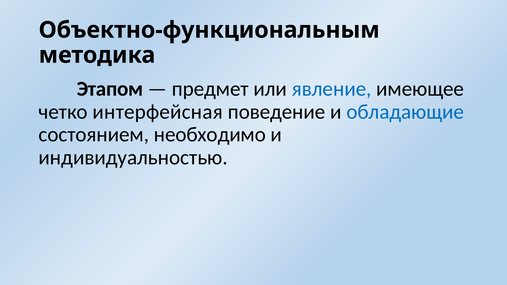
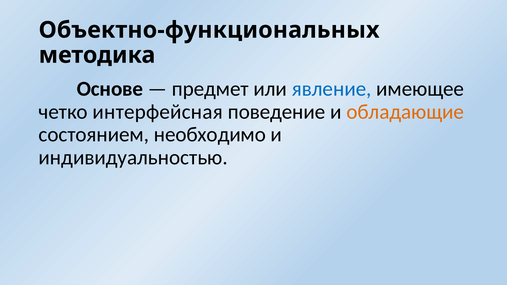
Объектно-функциональным: Объектно-функциональным -> Объектно-функциональных
Этапом: Этапом -> Основе
обладающие colour: blue -> orange
